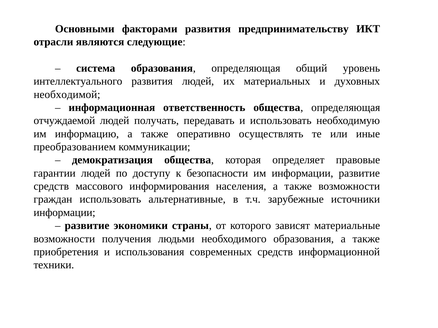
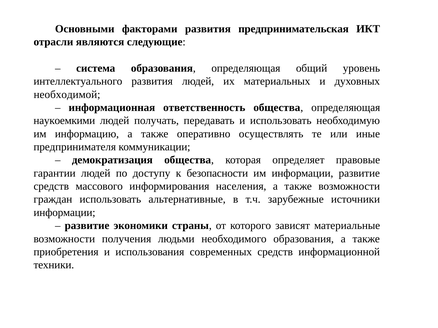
предпринимательству: предпринимательству -> предпринимательская
отчуждаемой: отчуждаемой -> наукоемкими
преобразованием: преобразованием -> предпринимателя
